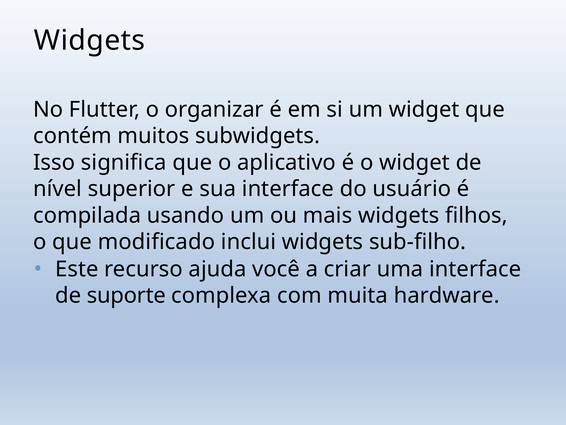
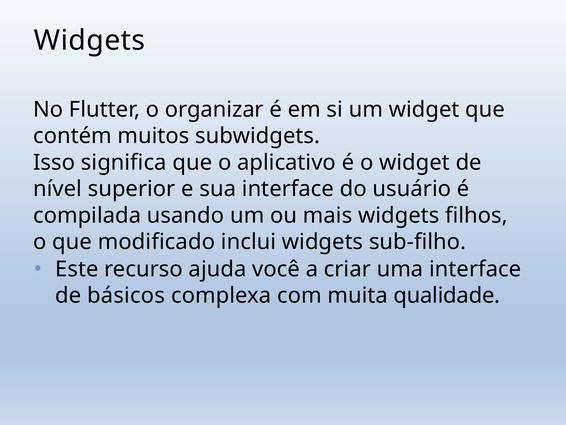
suporte: suporte -> básicos
hardware: hardware -> qualidade
